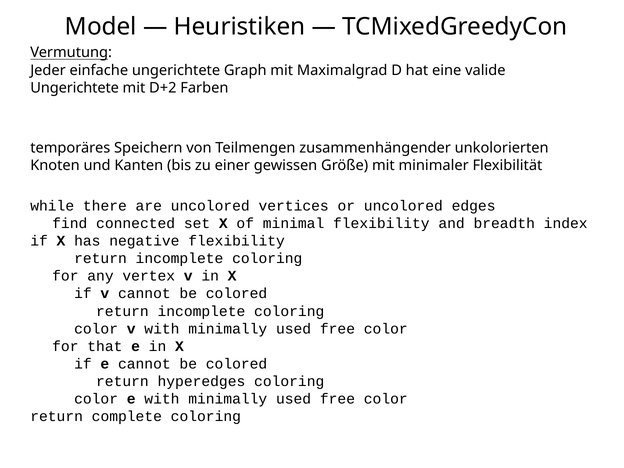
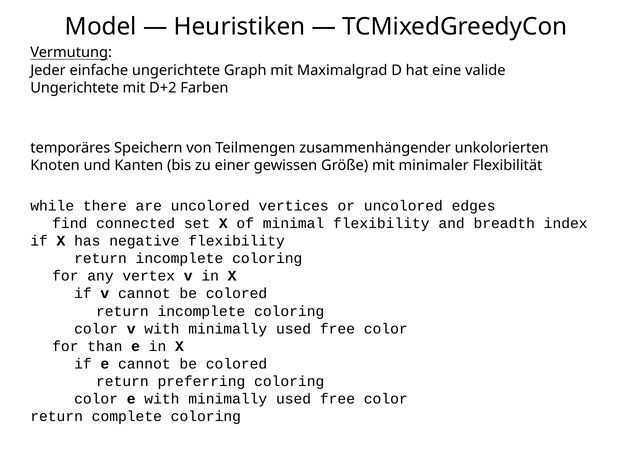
that: that -> than
hyperedges: hyperedges -> preferring
